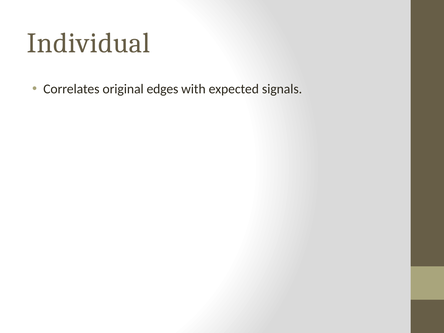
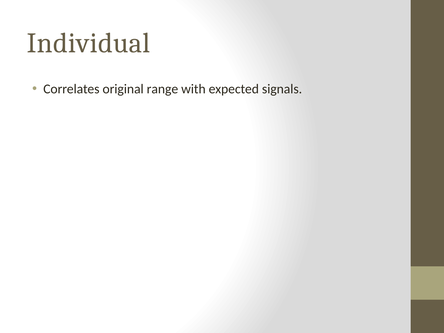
edges: edges -> range
